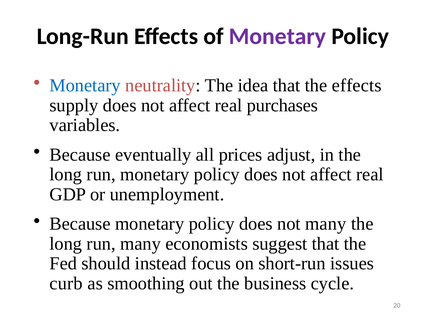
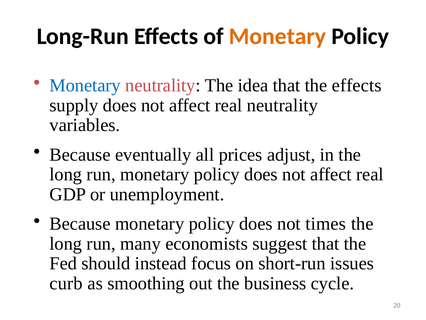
Monetary at (278, 36) colour: purple -> orange
real purchases: purchases -> neutrality
not many: many -> times
